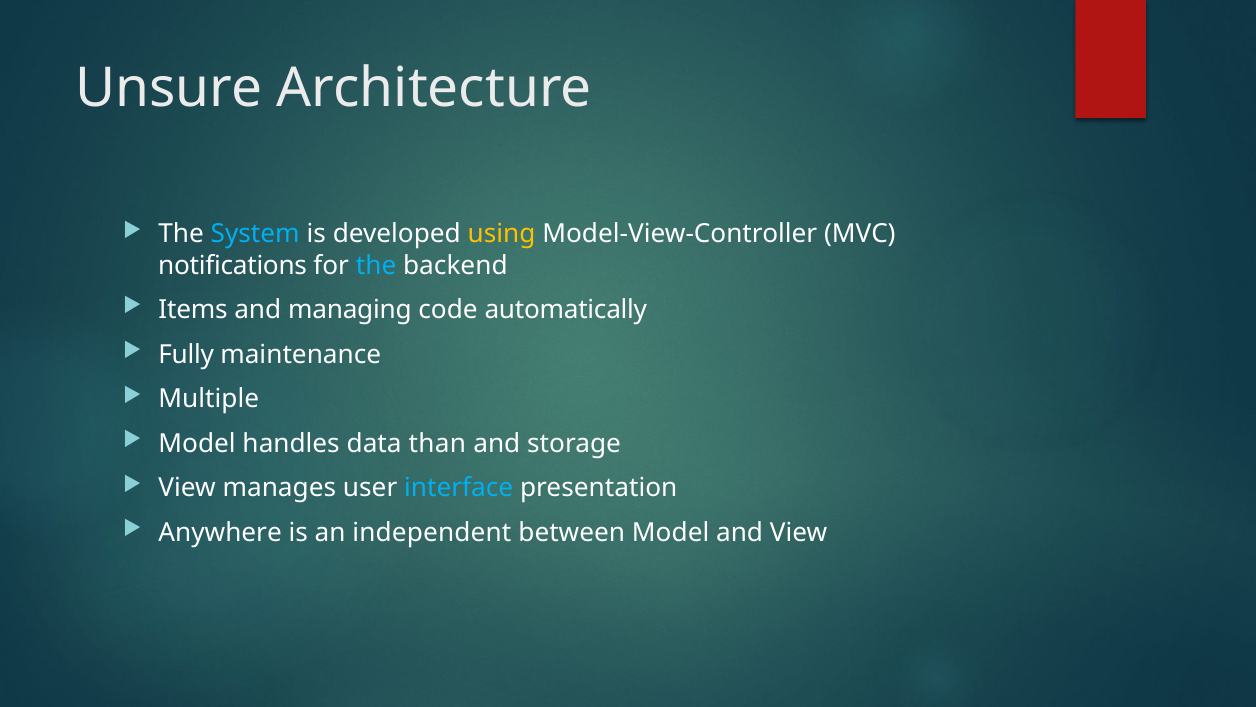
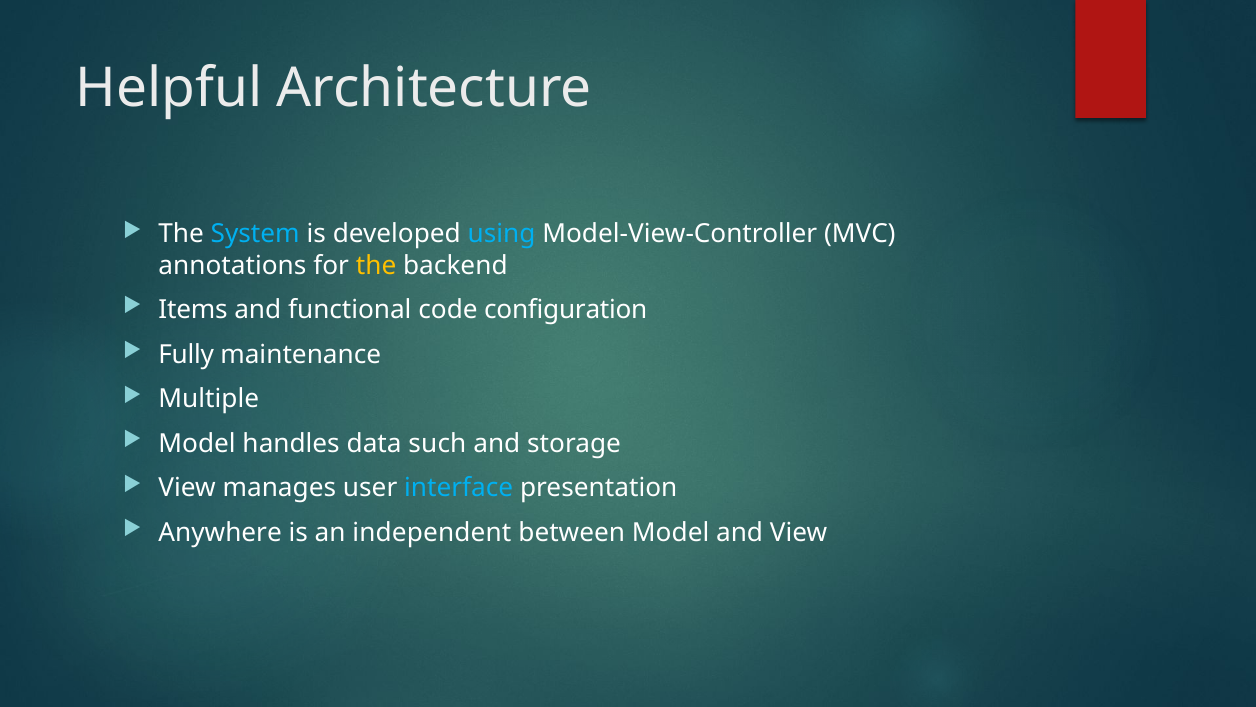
Unsure: Unsure -> Helpful
using colour: yellow -> light blue
notifications: notifications -> annotations
the at (376, 265) colour: light blue -> yellow
managing: managing -> functional
automatically: automatically -> configuration
than: than -> such
